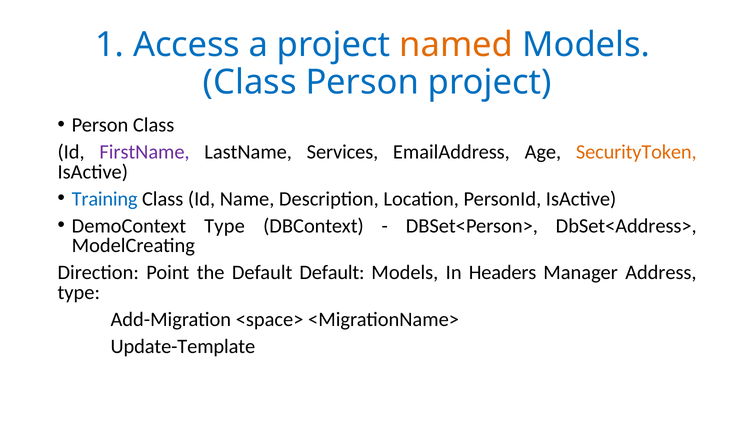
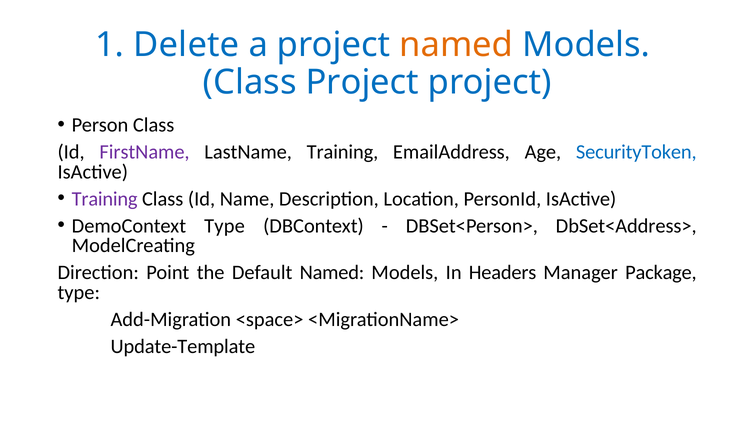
Access: Access -> Delete
Class Person: Person -> Project
LastName Services: Services -> Training
SecurityToken colour: orange -> blue
Training at (105, 199) colour: blue -> purple
Default Default: Default -> Named
Address: Address -> Package
